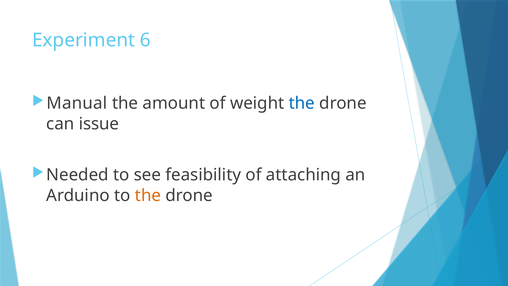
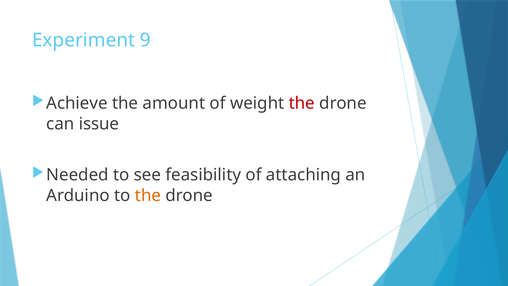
6: 6 -> 9
Manual: Manual -> Achieve
the at (302, 103) colour: blue -> red
